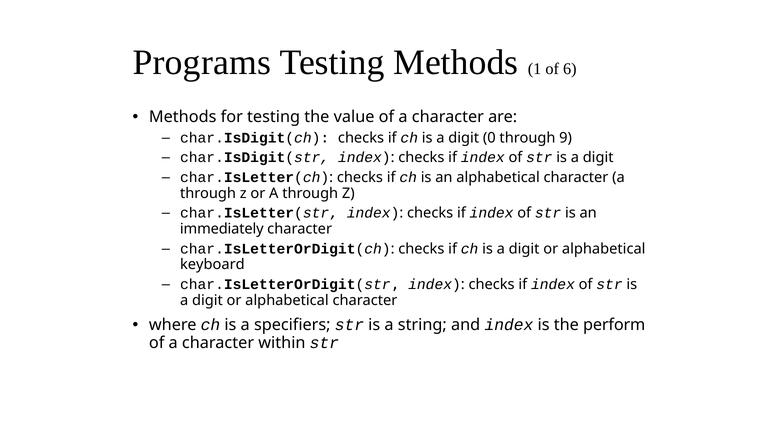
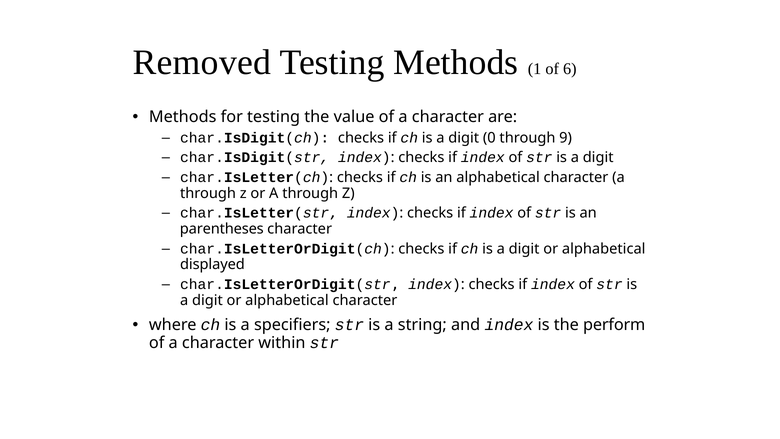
Programs: Programs -> Removed
immediately: immediately -> parentheses
keyboard: keyboard -> displayed
